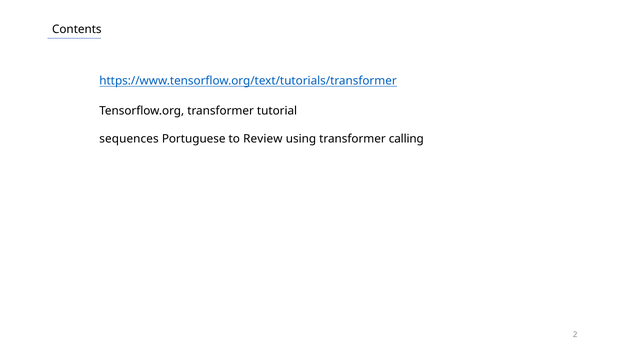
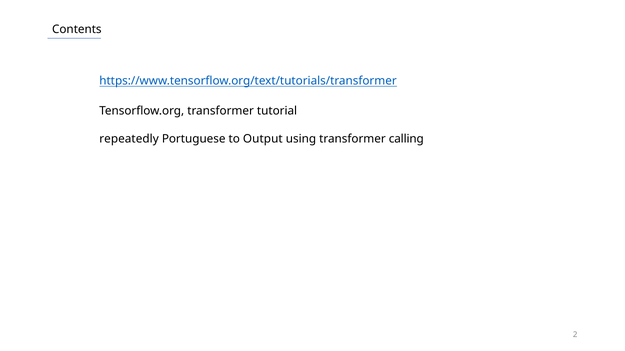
sequences: sequences -> repeatedly
Review: Review -> Output
